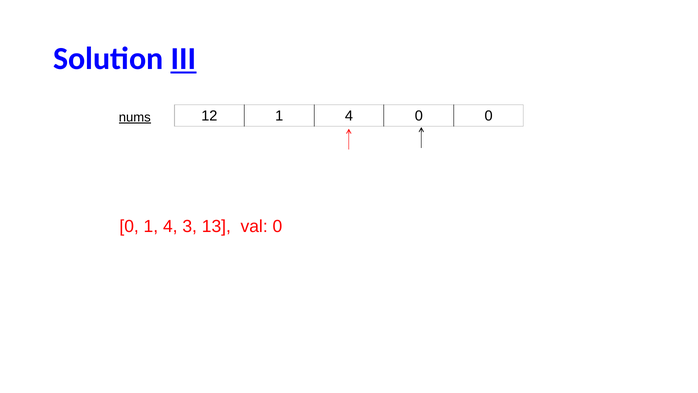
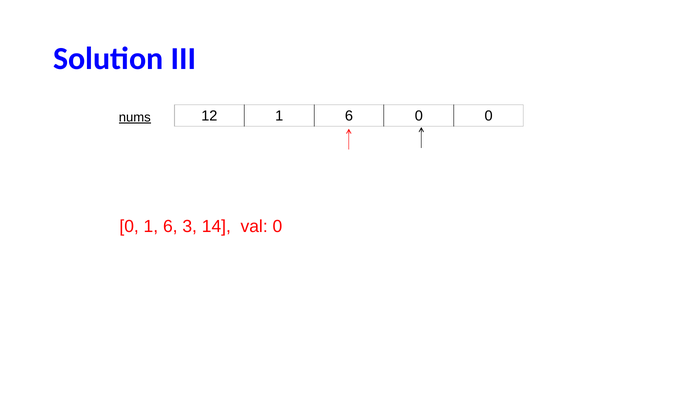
III underline: present -> none
12 1 4: 4 -> 6
0 1 4: 4 -> 6
13: 13 -> 14
